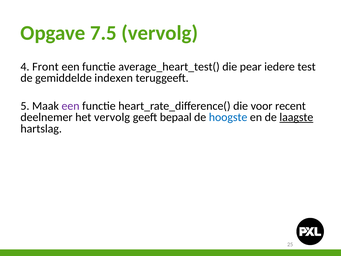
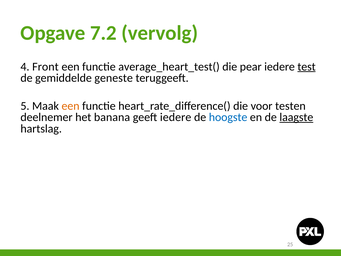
7.5: 7.5 -> 7.2
test underline: none -> present
indexen: indexen -> geneste
een at (71, 106) colour: purple -> orange
recent: recent -> testen
het vervolg: vervolg -> banana
geeft bepaal: bepaal -> iedere
